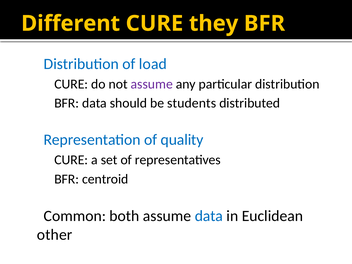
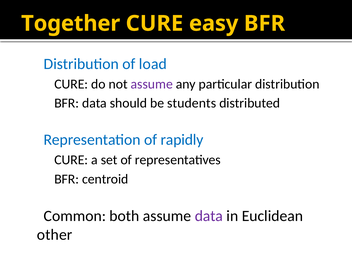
Different: Different -> Together
they: they -> easy
quality: quality -> rapidly
data at (209, 216) colour: blue -> purple
